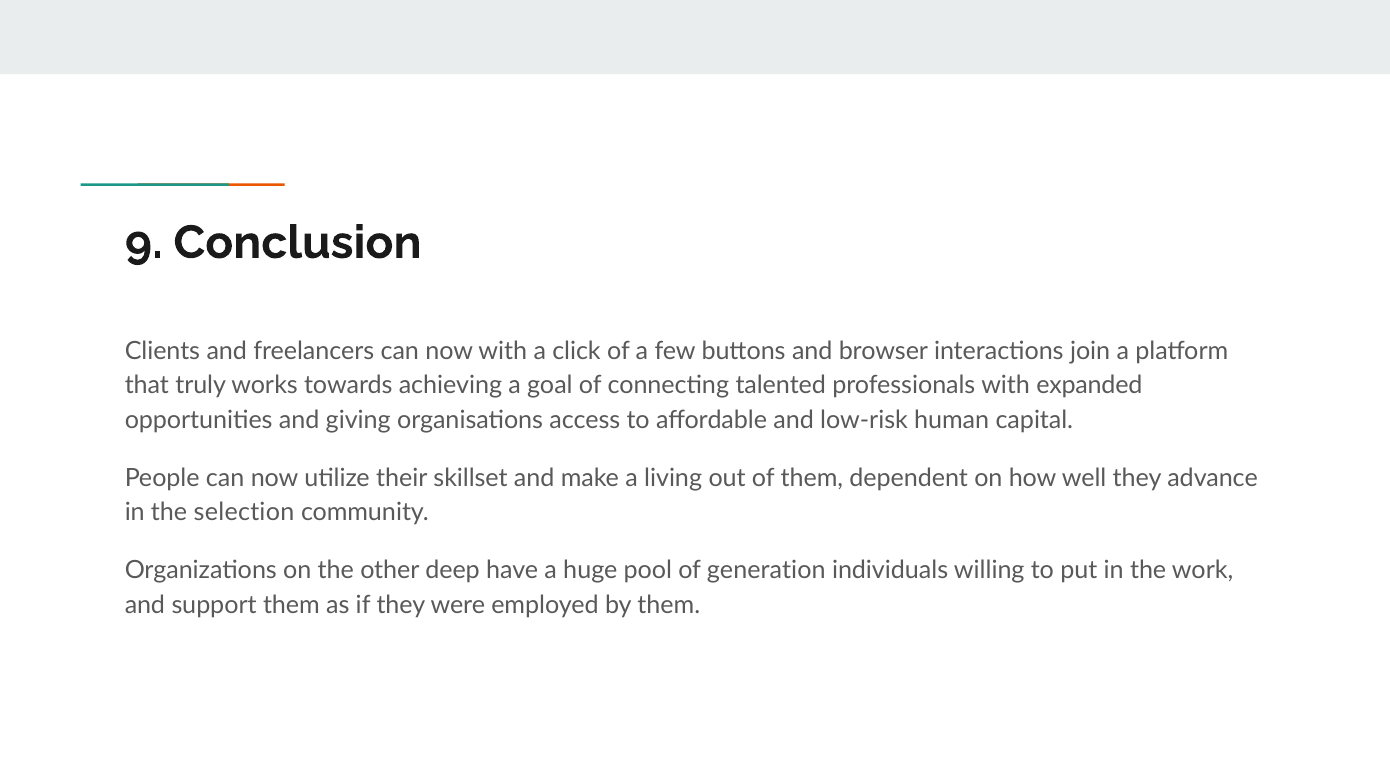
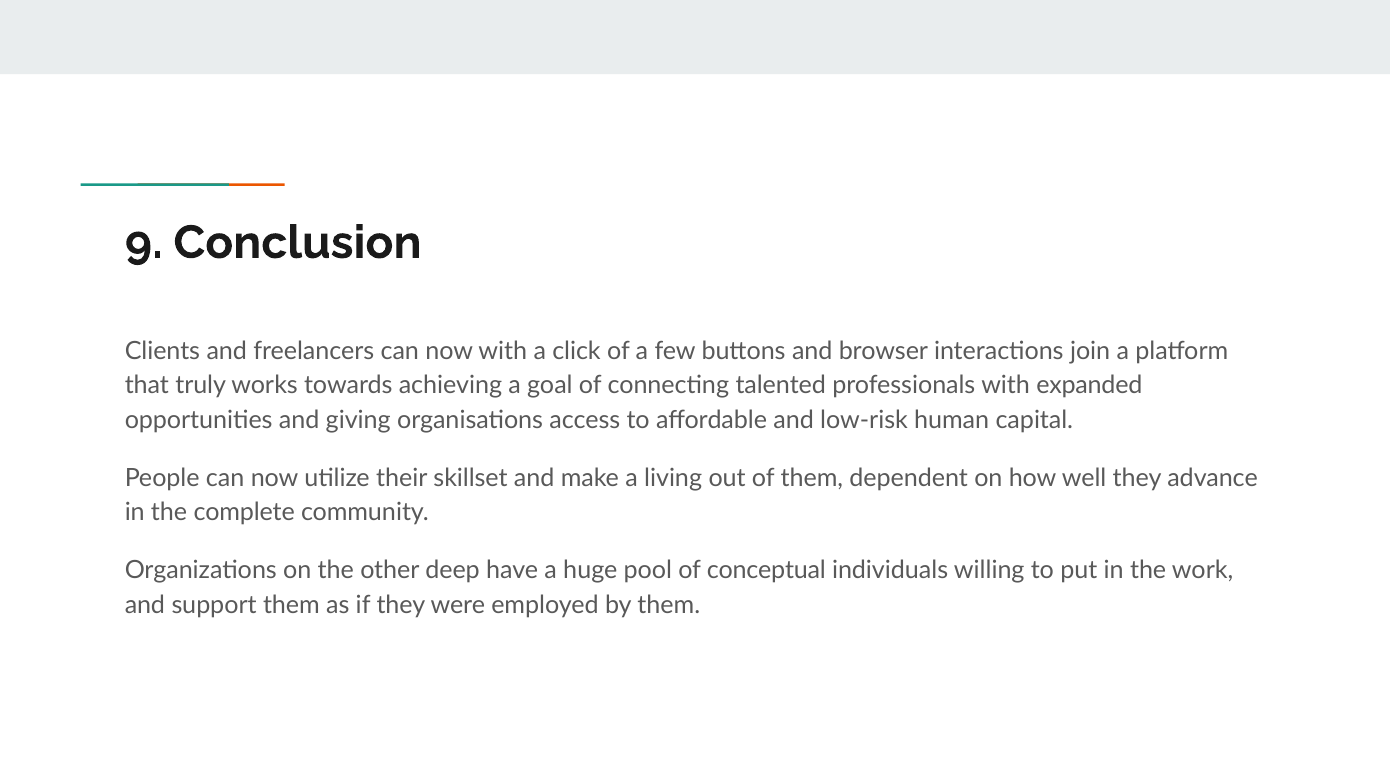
selection: selection -> complete
generation: generation -> conceptual
